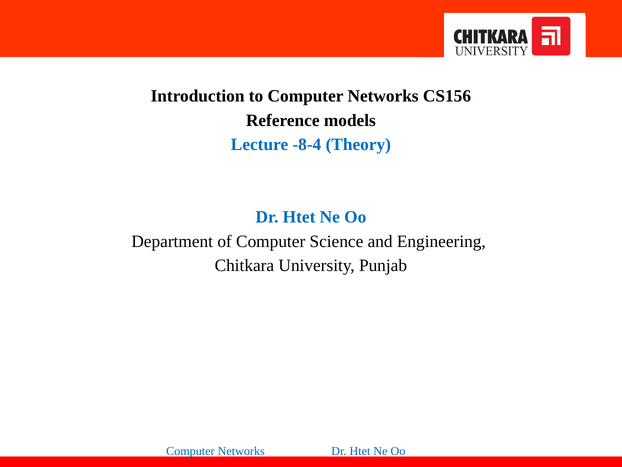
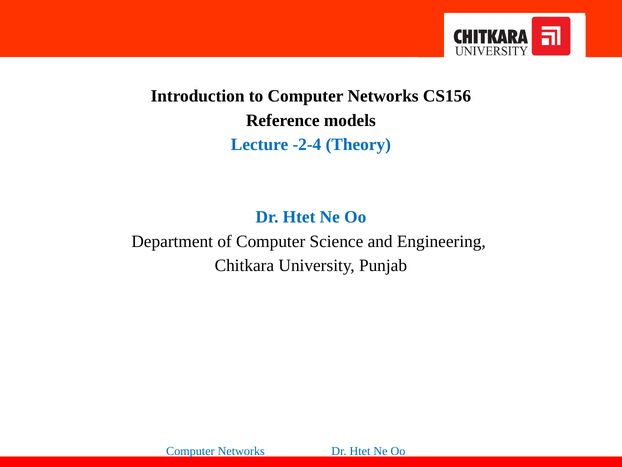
-8-4: -8-4 -> -2-4
